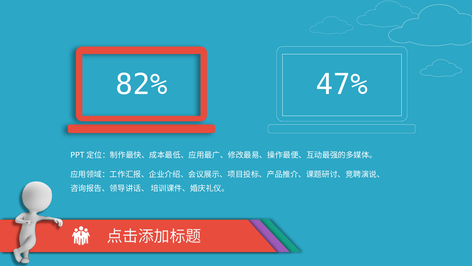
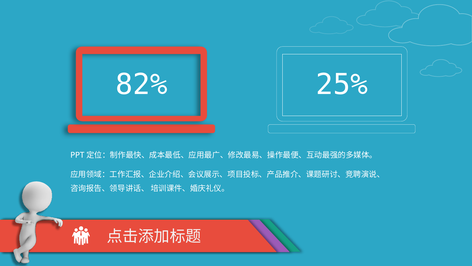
47%: 47% -> 25%
